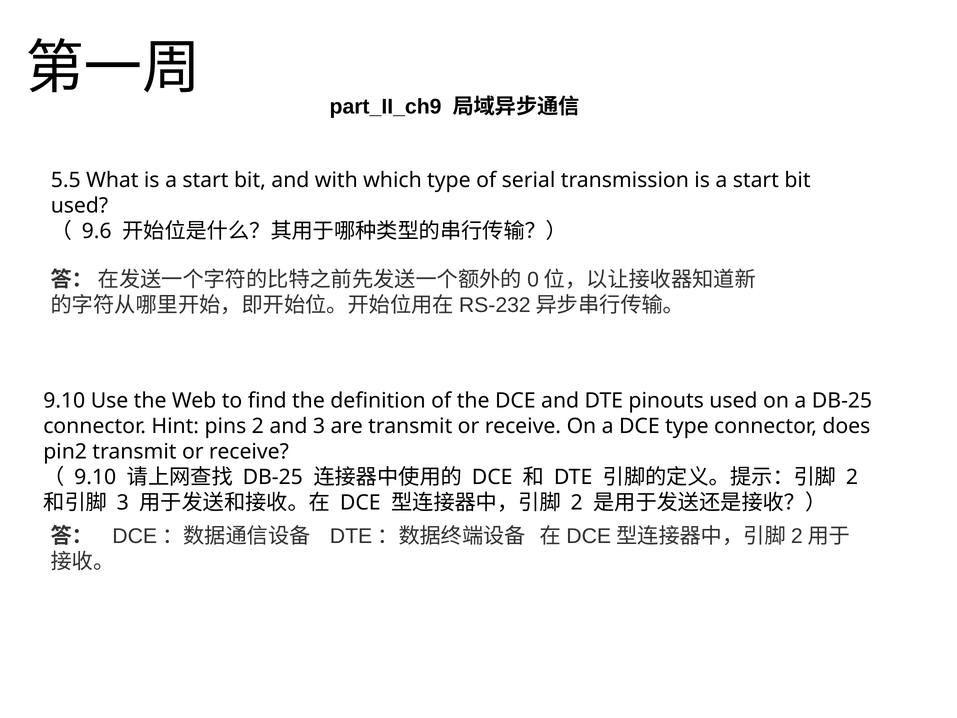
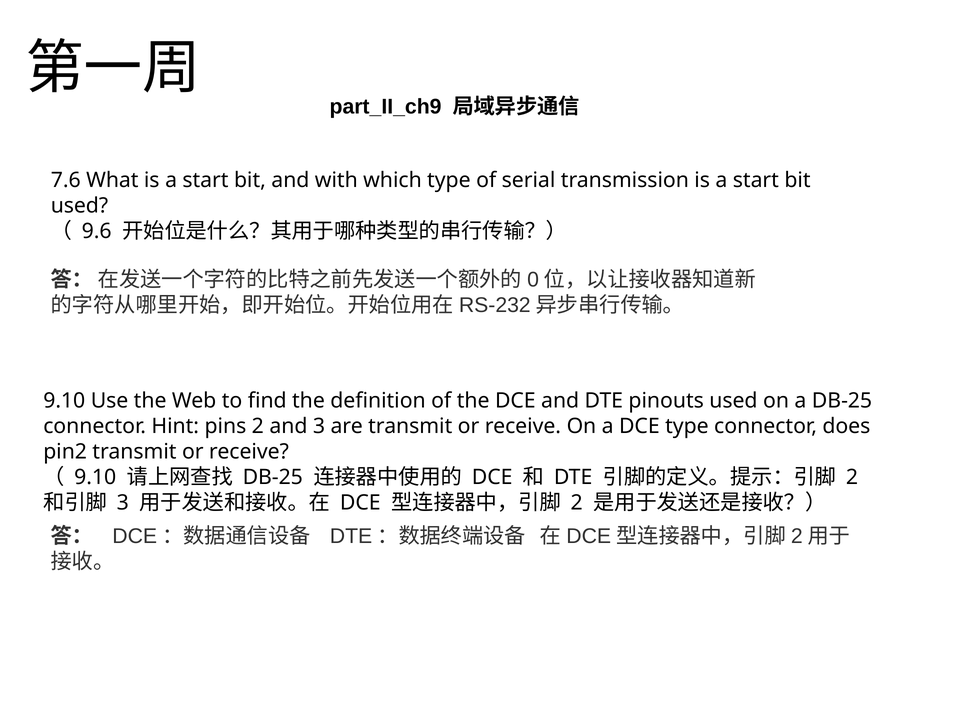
5.5: 5.5 -> 7.6
